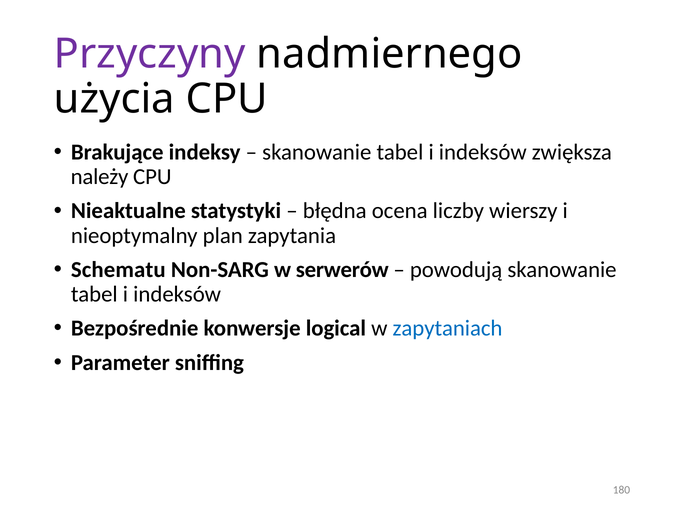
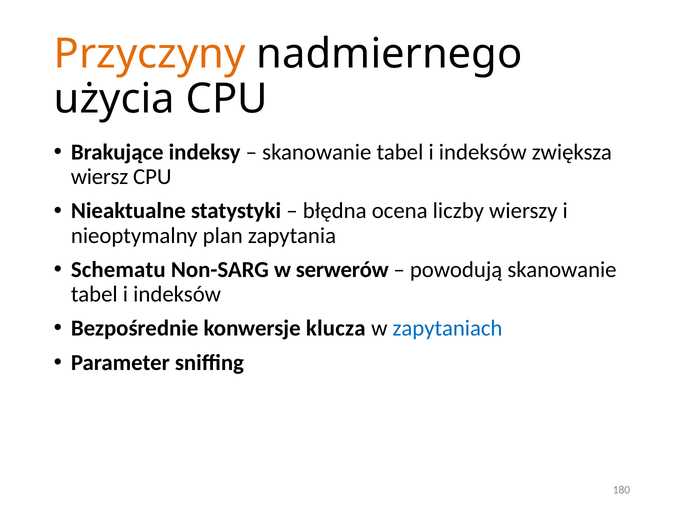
Przyczyny colour: purple -> orange
należy: należy -> wiersz
logical: logical -> klucza
